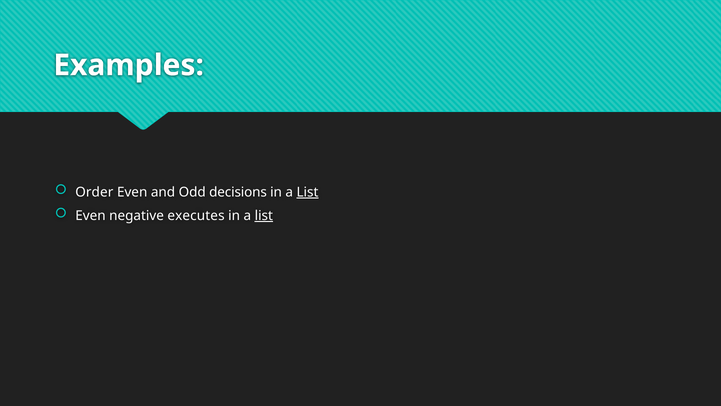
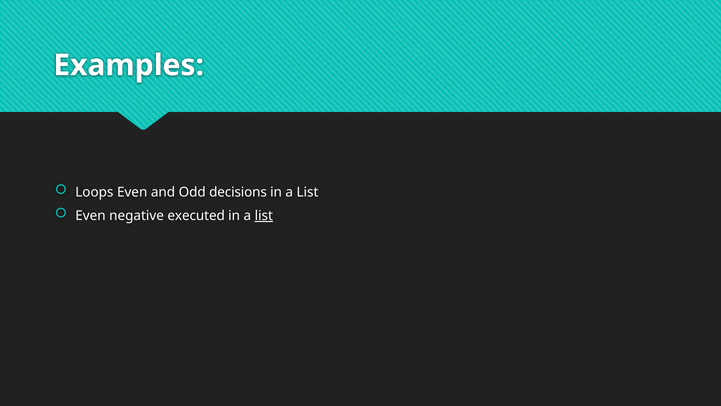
Order: Order -> Loops
List at (308, 192) underline: present -> none
executes: executes -> executed
